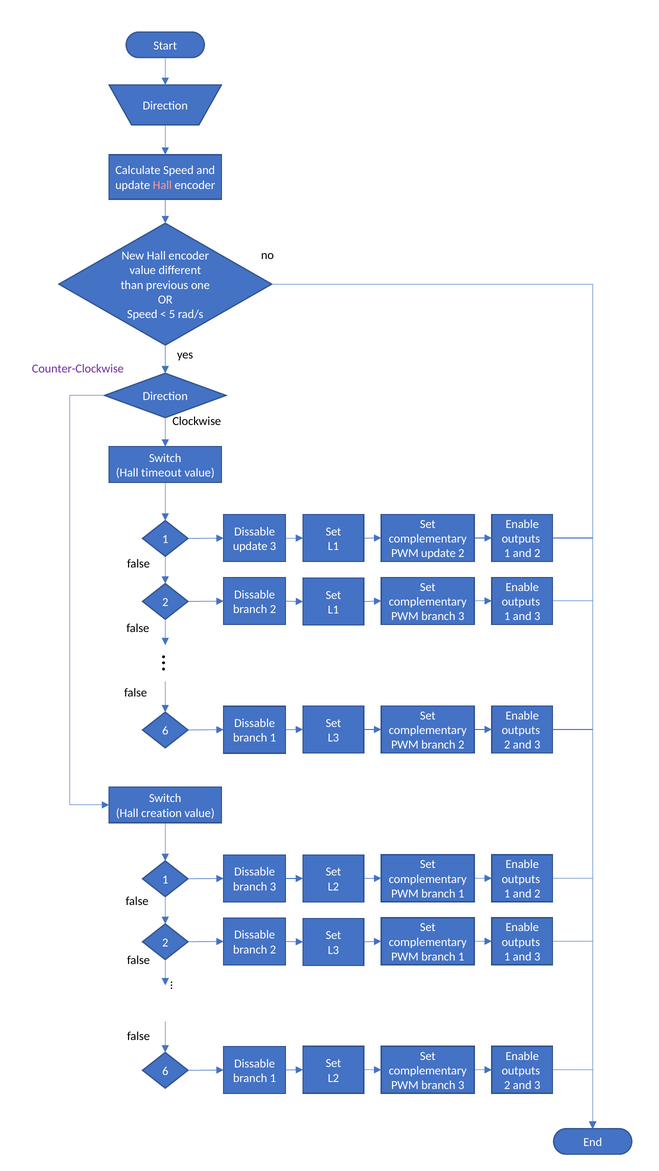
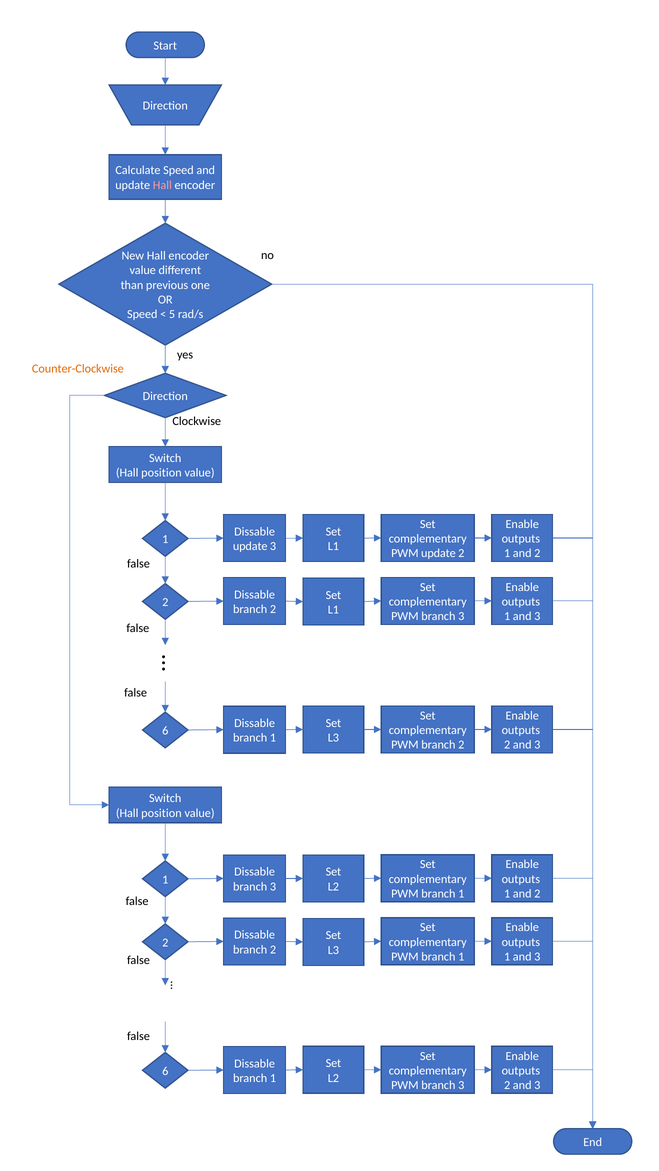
Counter-Clockwise colour: purple -> orange
timeout at (161, 473): timeout -> position
creation at (162, 813): creation -> position
